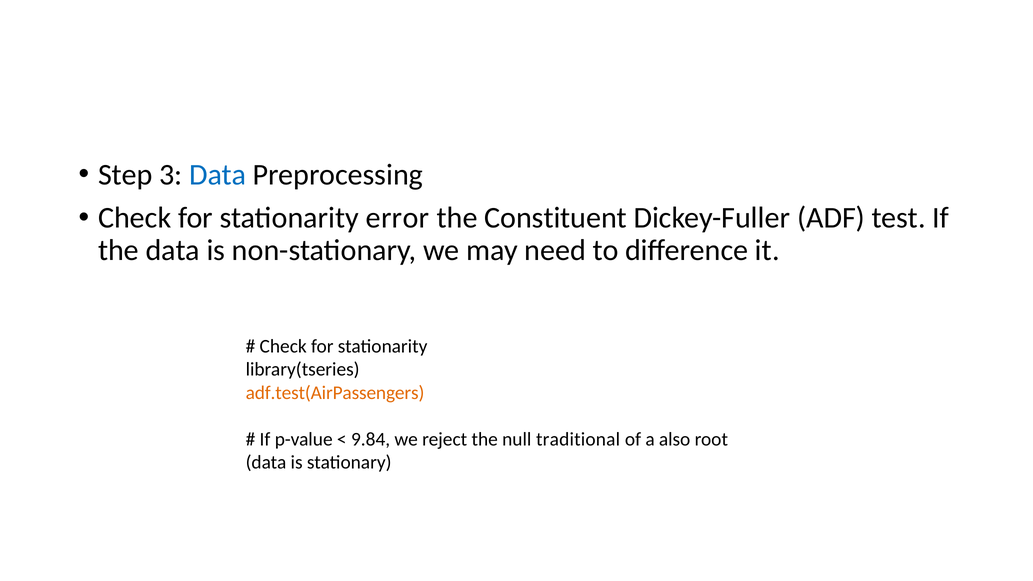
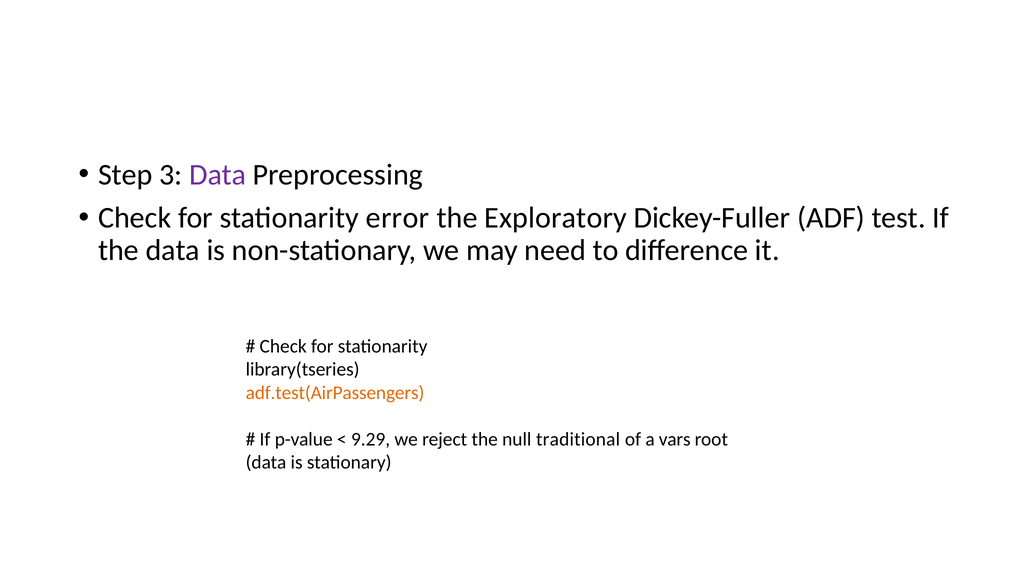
Data at (218, 175) colour: blue -> purple
Constituent: Constituent -> Exploratory
9.84: 9.84 -> 9.29
also: also -> vars
